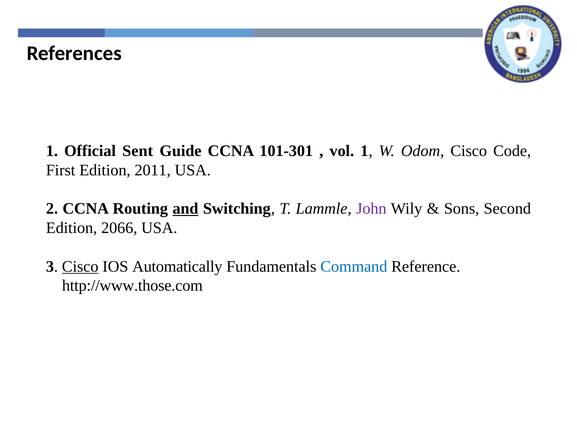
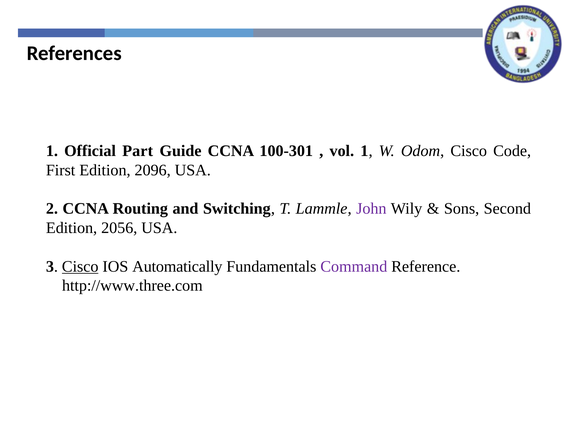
Sent: Sent -> Part
101-301: 101-301 -> 100-301
2011: 2011 -> 2096
and underline: present -> none
2066: 2066 -> 2056
Command colour: blue -> purple
http://www.those.com: http://www.those.com -> http://www.three.com
